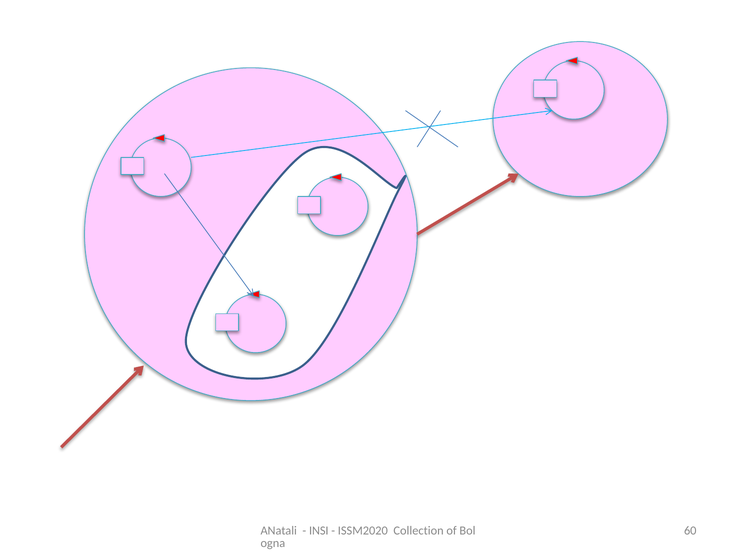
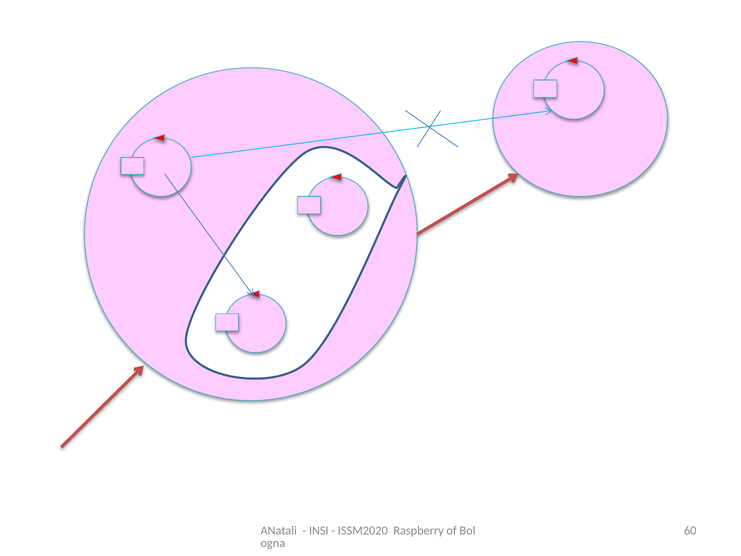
Collection: Collection -> Raspberry
